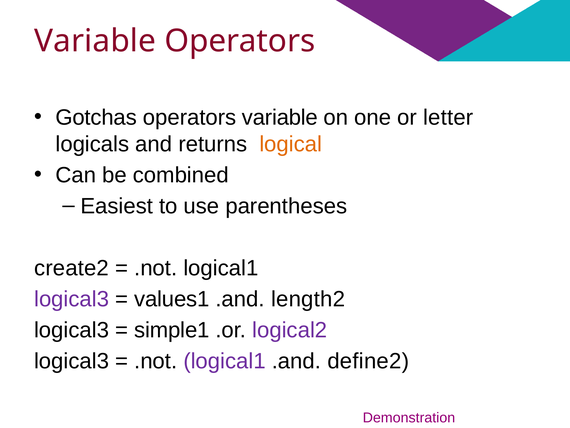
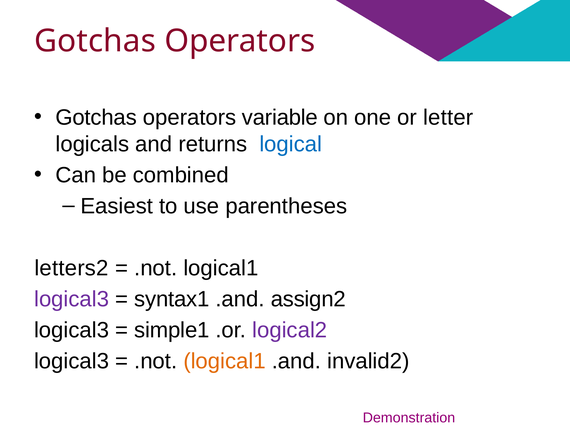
Variable at (95, 41): Variable -> Gotchas
logical colour: orange -> blue
create2: create2 -> letters2
values1: values1 -> syntax1
length2: length2 -> assign2
logical1 at (225, 361) colour: purple -> orange
define2: define2 -> invalid2
